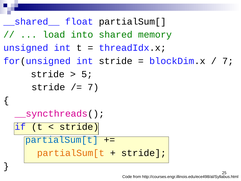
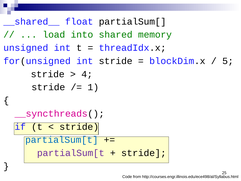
7 at (228, 61): 7 -> 5
5: 5 -> 4
7 at (93, 87): 7 -> 1
partialSum[t at (71, 153) colour: orange -> purple
